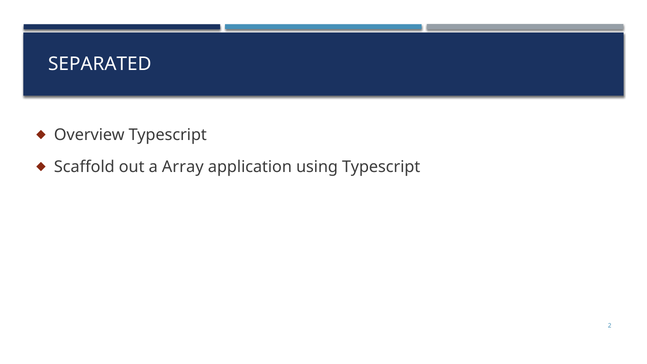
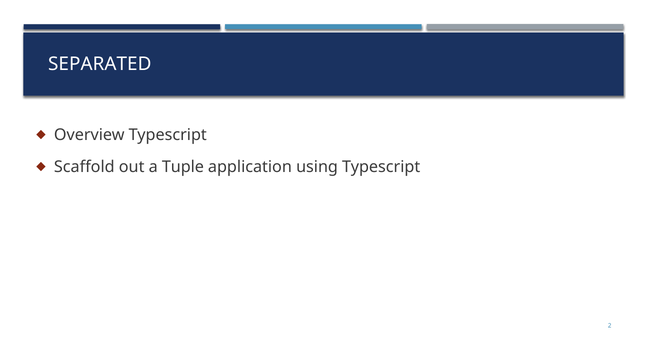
Array: Array -> Tuple
